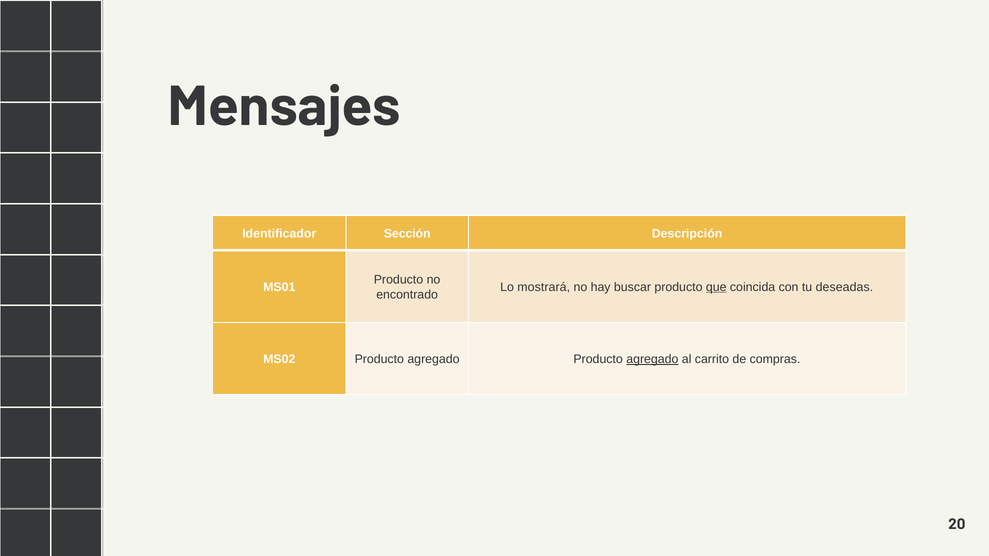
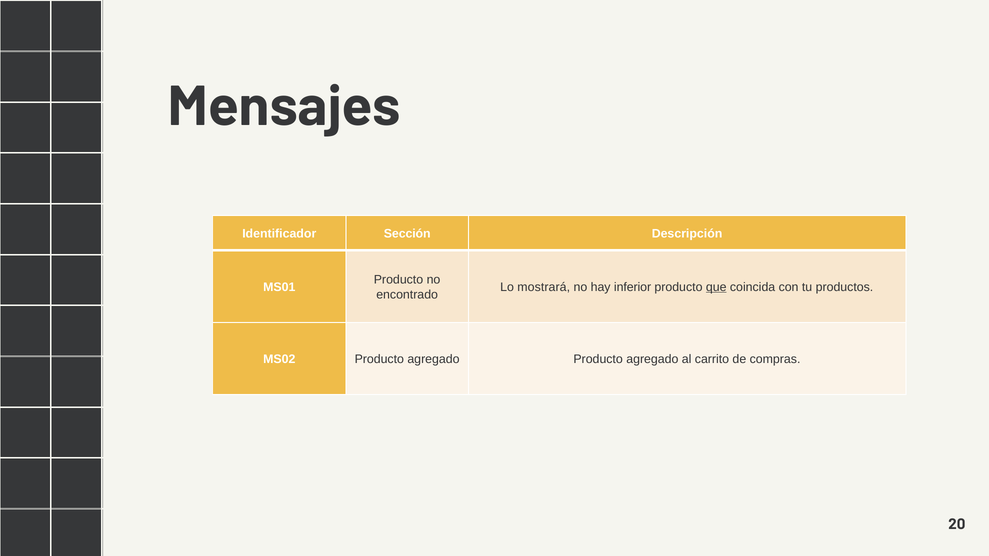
buscar: buscar -> inferior
deseadas: deseadas -> productos
agregado at (652, 359) underline: present -> none
